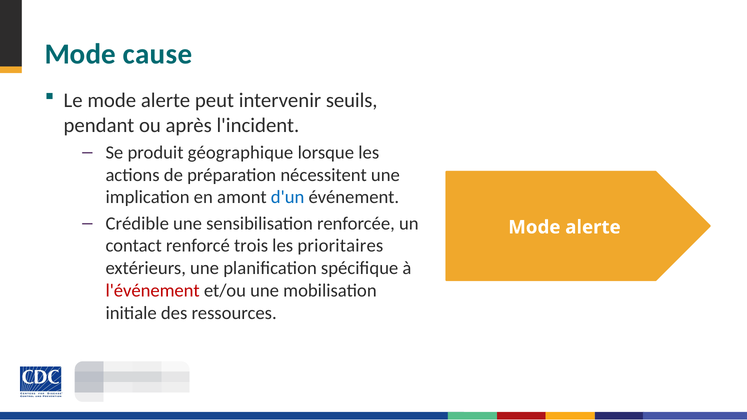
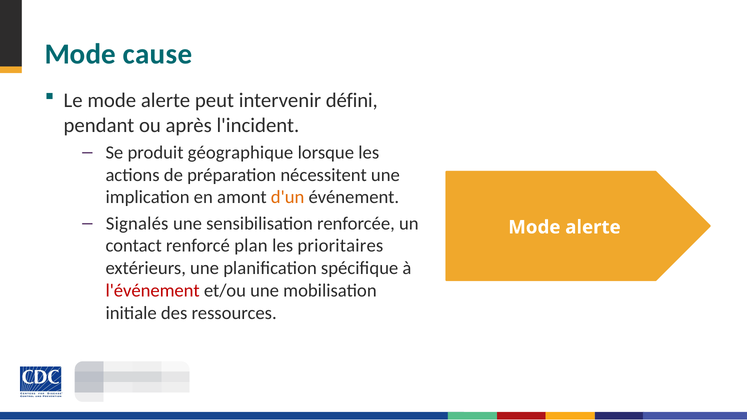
seuils: seuils -> défini
d'un colour: blue -> orange
Crédible: Crédible -> Signalés
trois: trois -> plan
